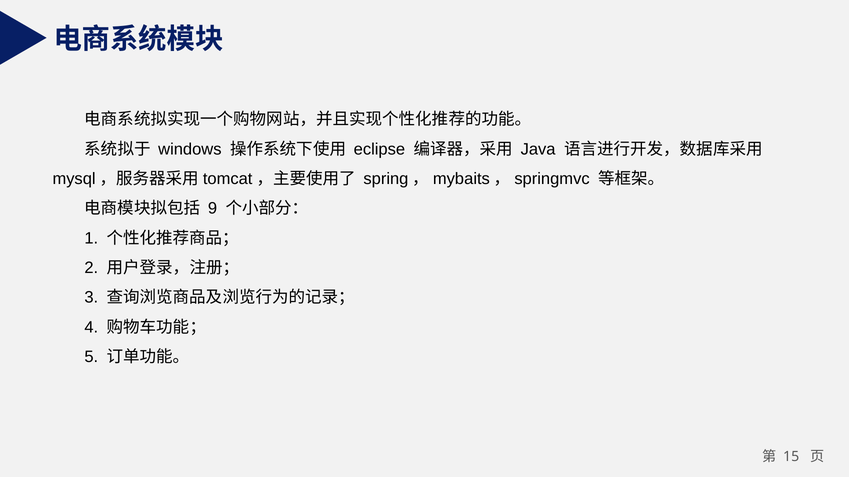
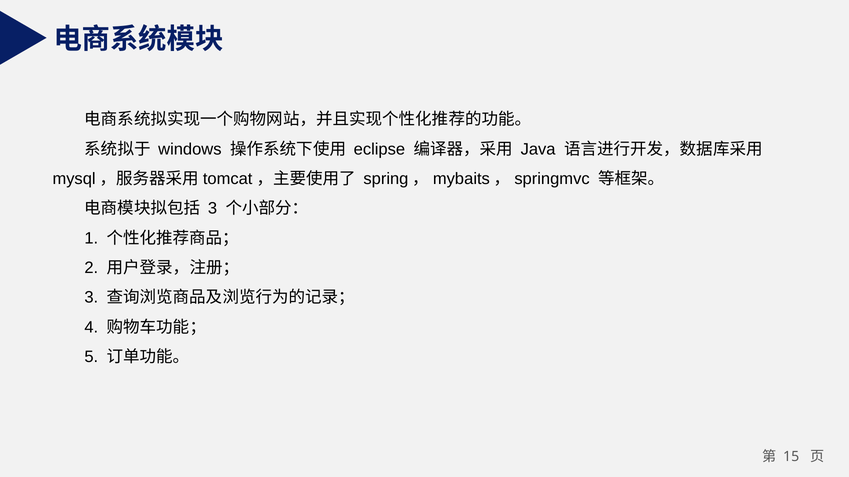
9 at (212, 209): 9 -> 3
